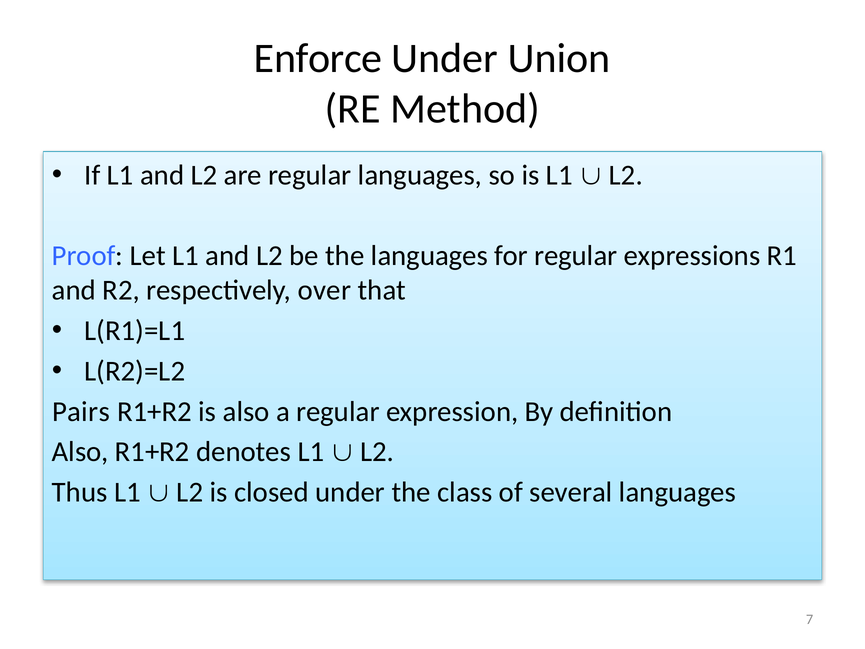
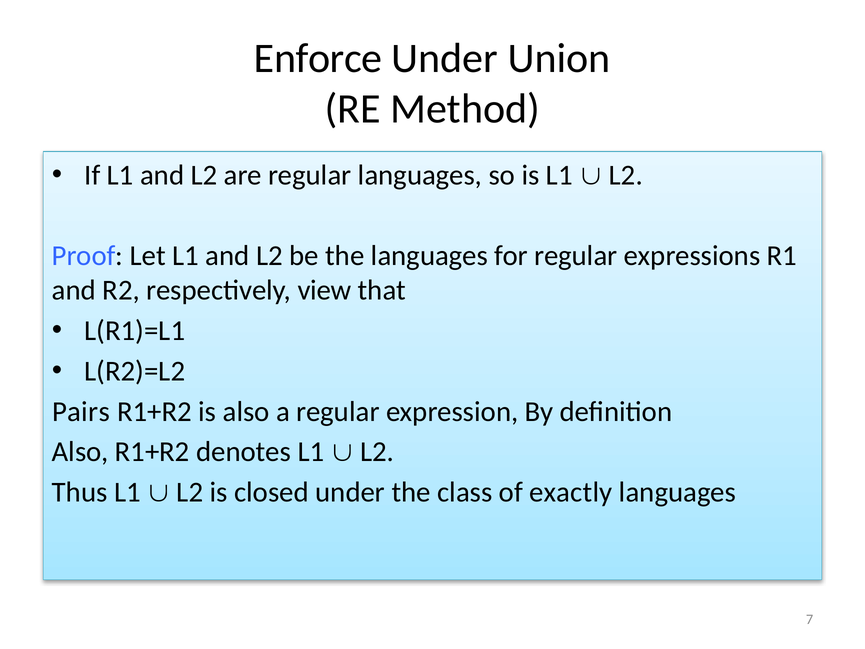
over: over -> view
several: several -> exactly
